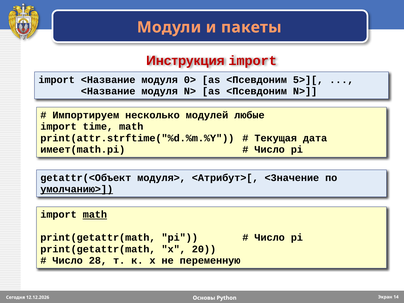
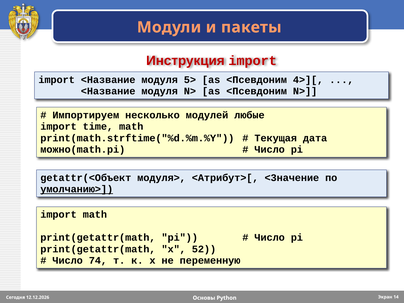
0>: 0> -> 5>
5>][: 5>][ -> 4>][
print(attr.strftime("%d.%m.%Y: print(attr.strftime("%d.%m.%Y -> print(math.strftime("%d.%m.%Y
имеет(math.pi: имеет(math.pi -> можно(math.pi
math at (95, 215) underline: present -> none
20: 20 -> 52
28: 28 -> 74
